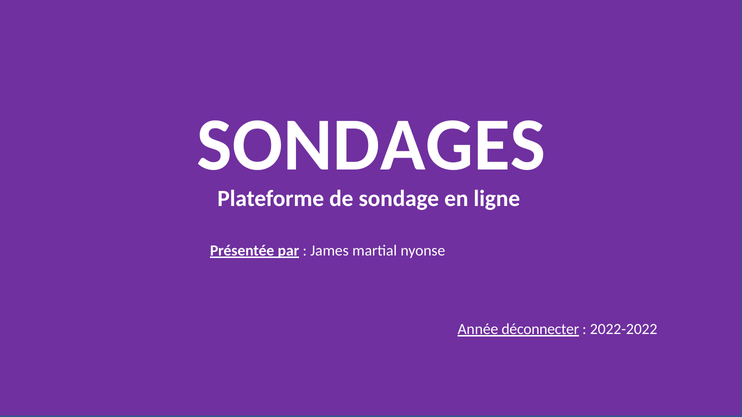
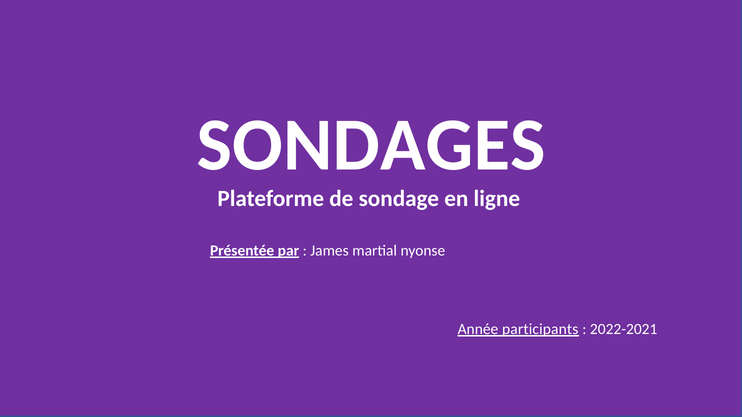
déconnecter: déconnecter -> participants
2022-2022: 2022-2022 -> 2022-2021
